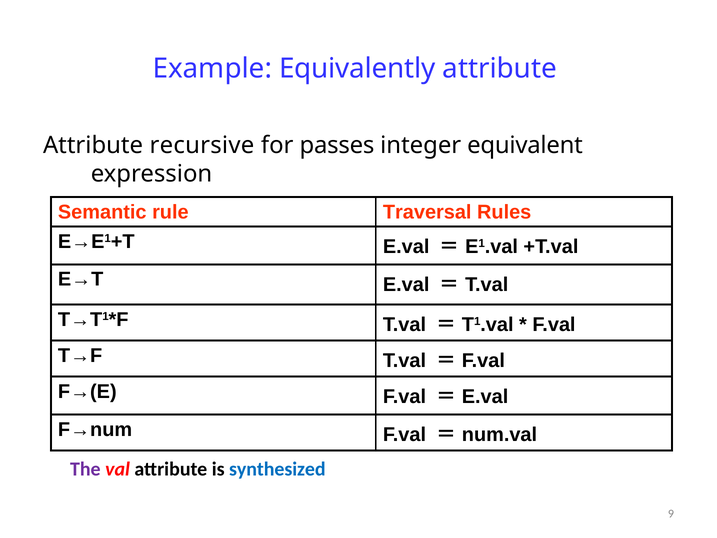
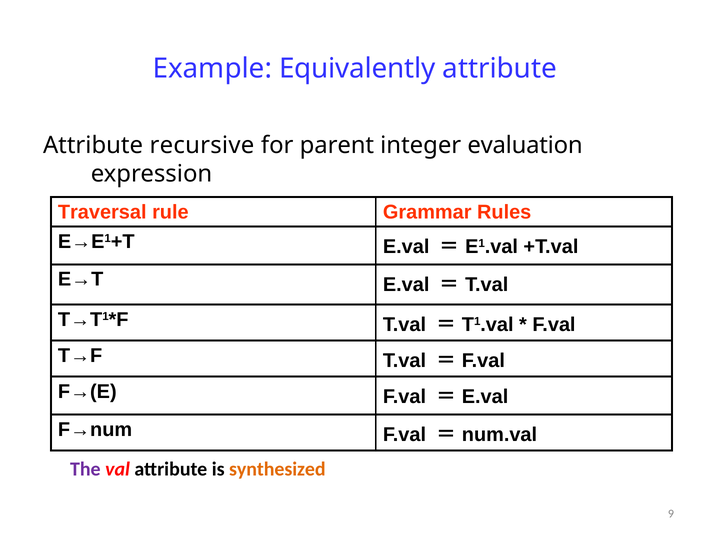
passes: passes -> parent
equivalent: equivalent -> evaluation
Semantic: Semantic -> Traversal
Traversal: Traversal -> Grammar
synthesized colour: blue -> orange
